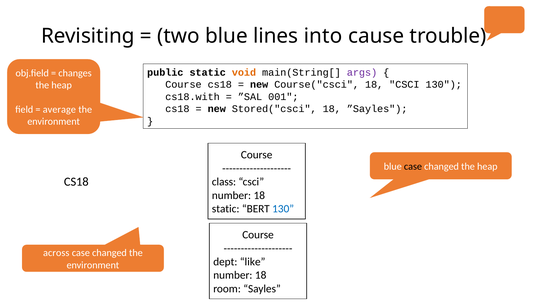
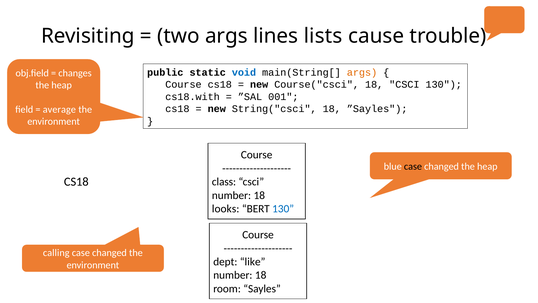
two blue: blue -> args
into: into -> lists
void colour: orange -> blue
args at (362, 72) colour: purple -> orange
Stored("csci: Stored("csci -> String("csci
static at (226, 209): static -> looks
across: across -> calling
